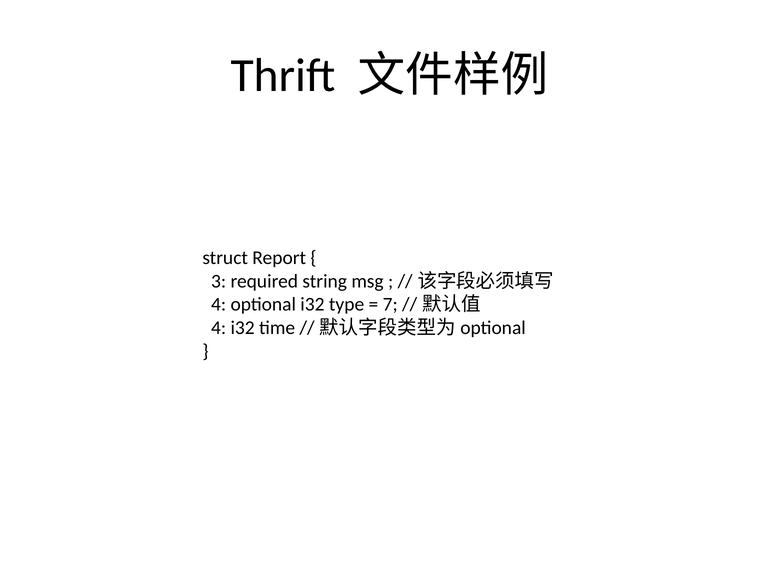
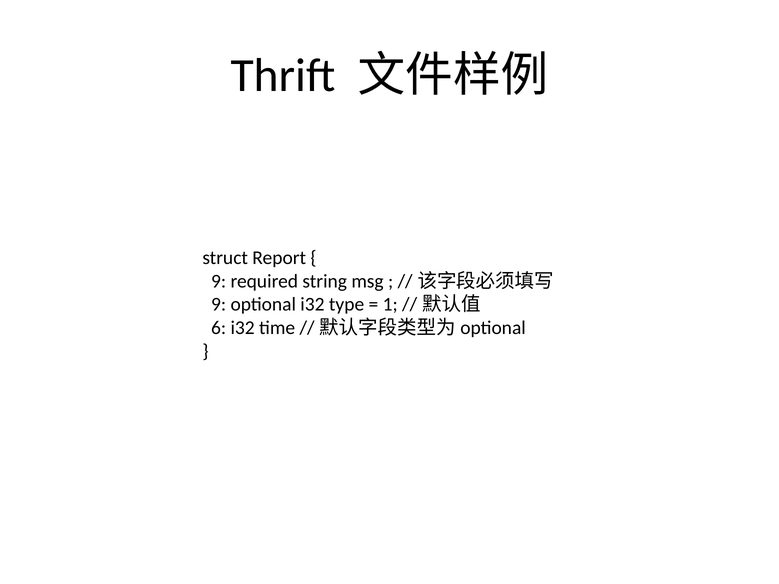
3 at (219, 281): 3 -> 9
4 at (219, 305): 4 -> 9
7: 7 -> 1
4 at (219, 328): 4 -> 6
